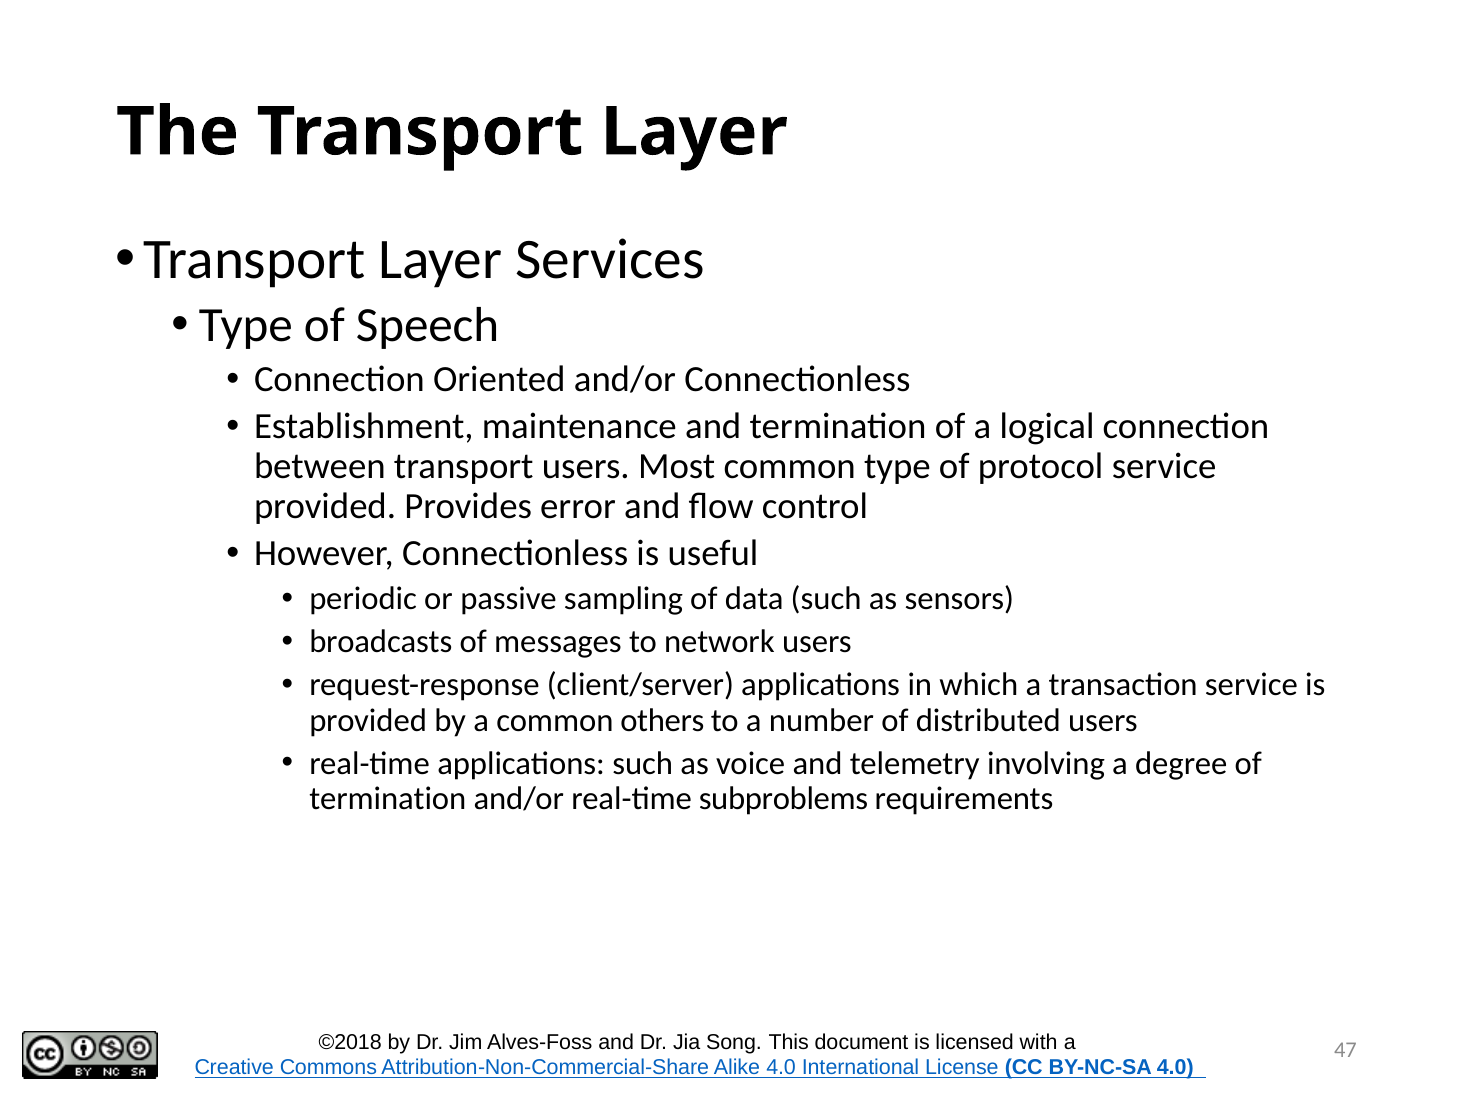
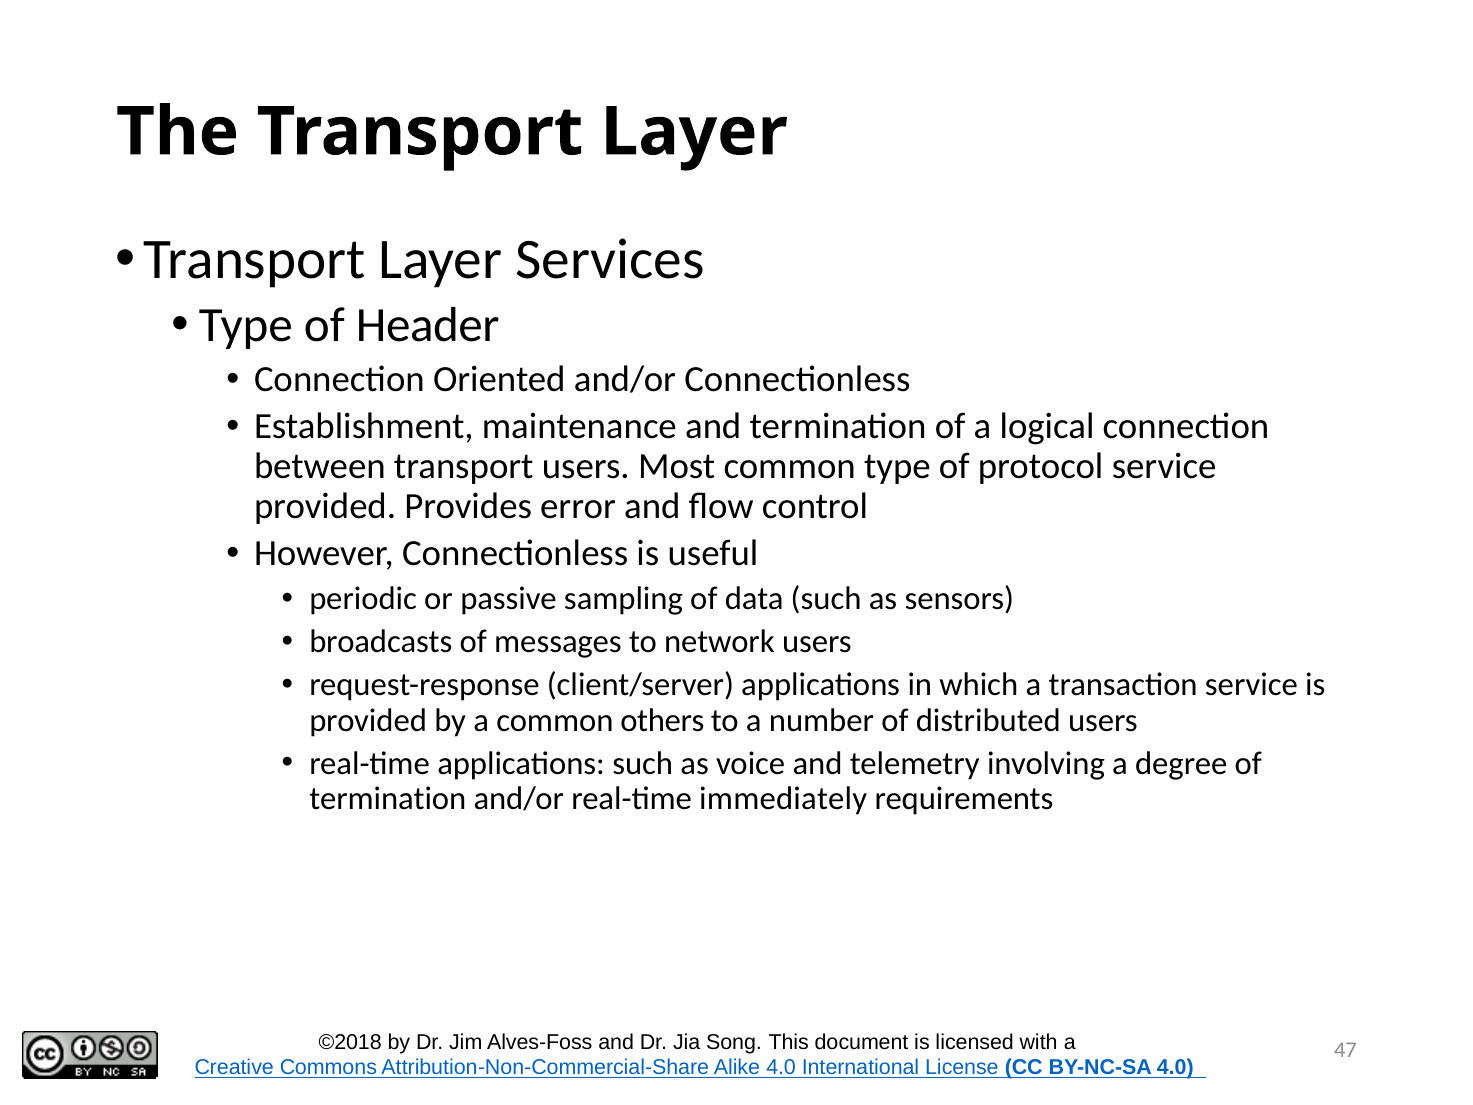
Speech: Speech -> Header
subproblems: subproblems -> immediately
